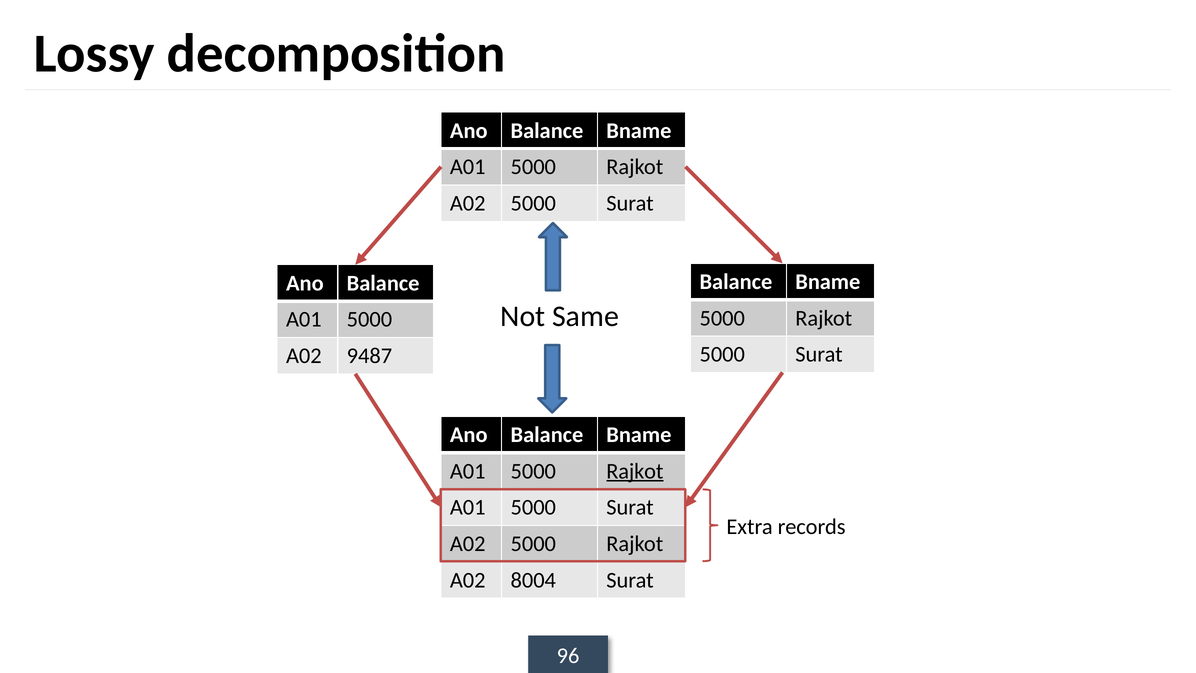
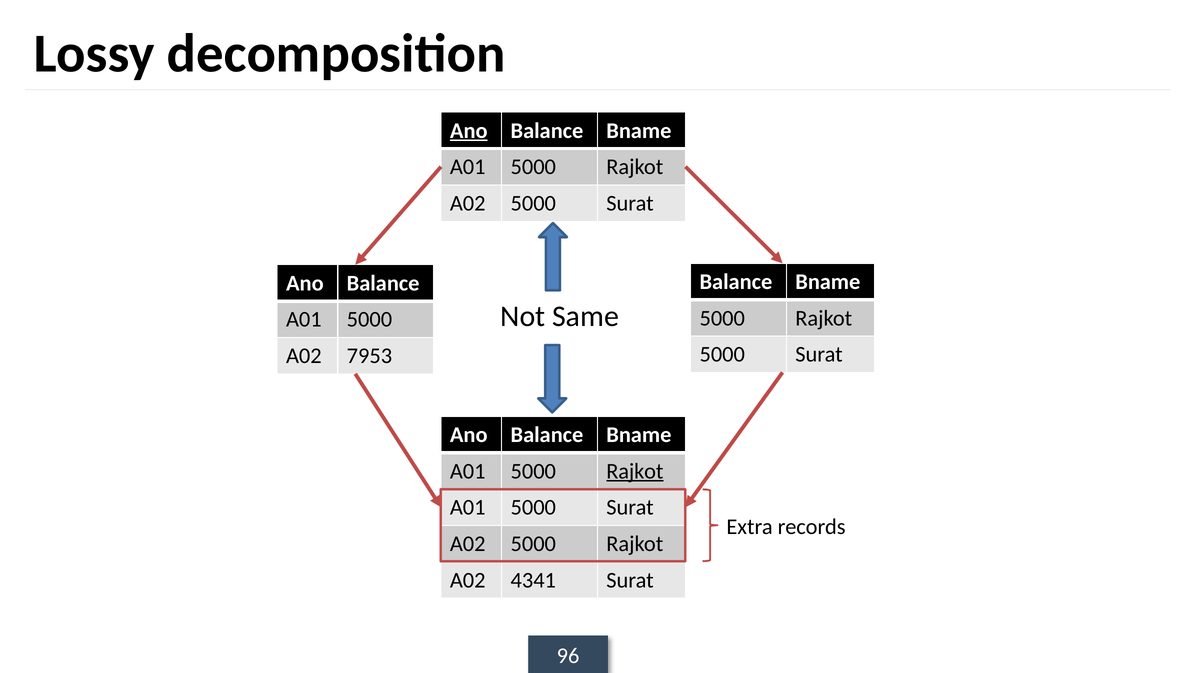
Ano at (469, 131) underline: none -> present
9487: 9487 -> 7953
8004: 8004 -> 4341
